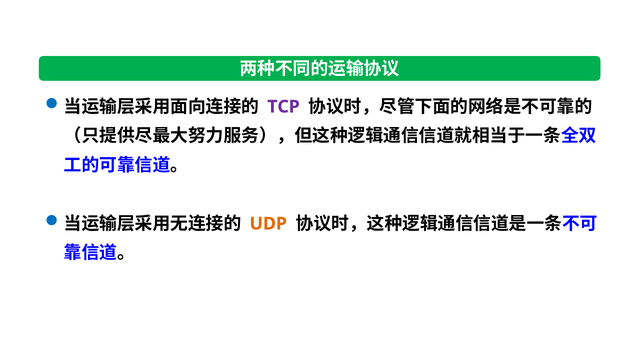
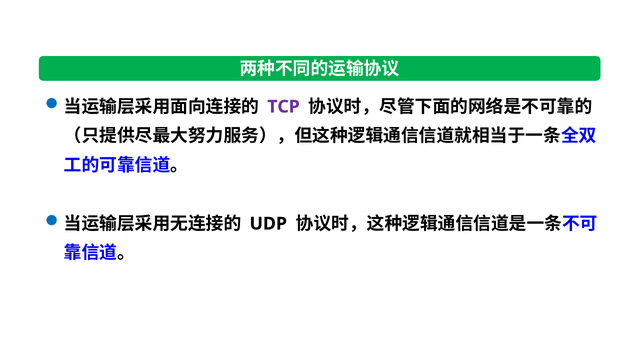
UDP colour: orange -> black
